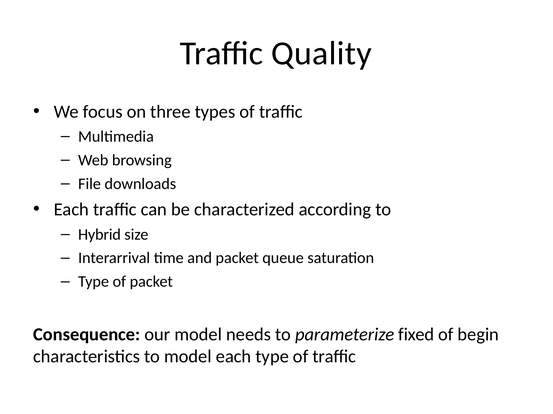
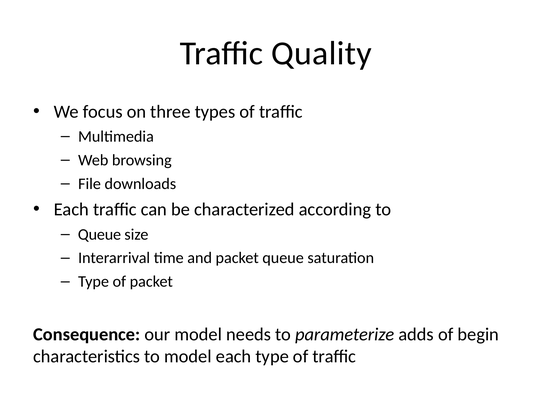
Hybrid at (99, 235): Hybrid -> Queue
fixed: fixed -> adds
